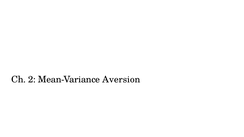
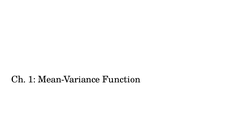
2: 2 -> 1
Aversion: Aversion -> Function
